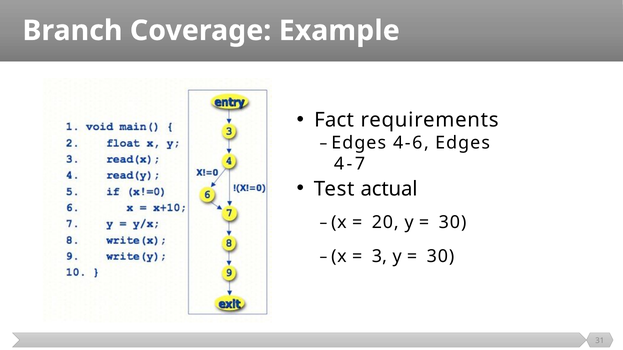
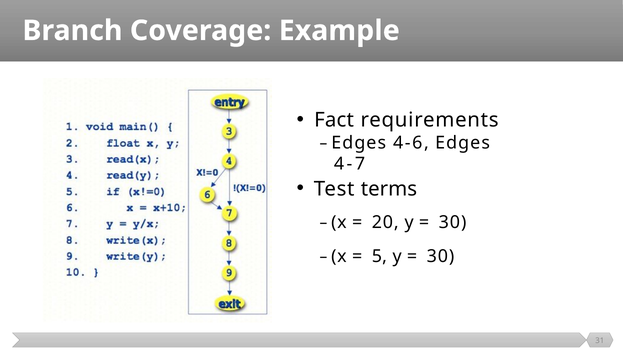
actual: actual -> terms
3: 3 -> 5
